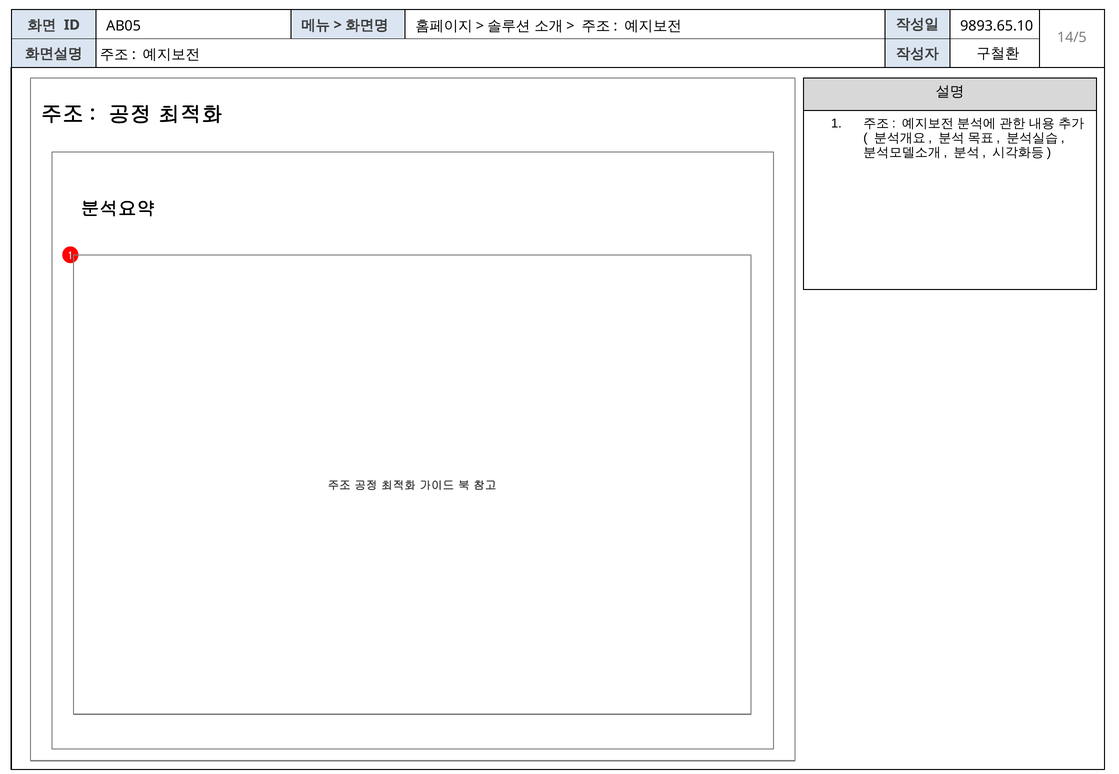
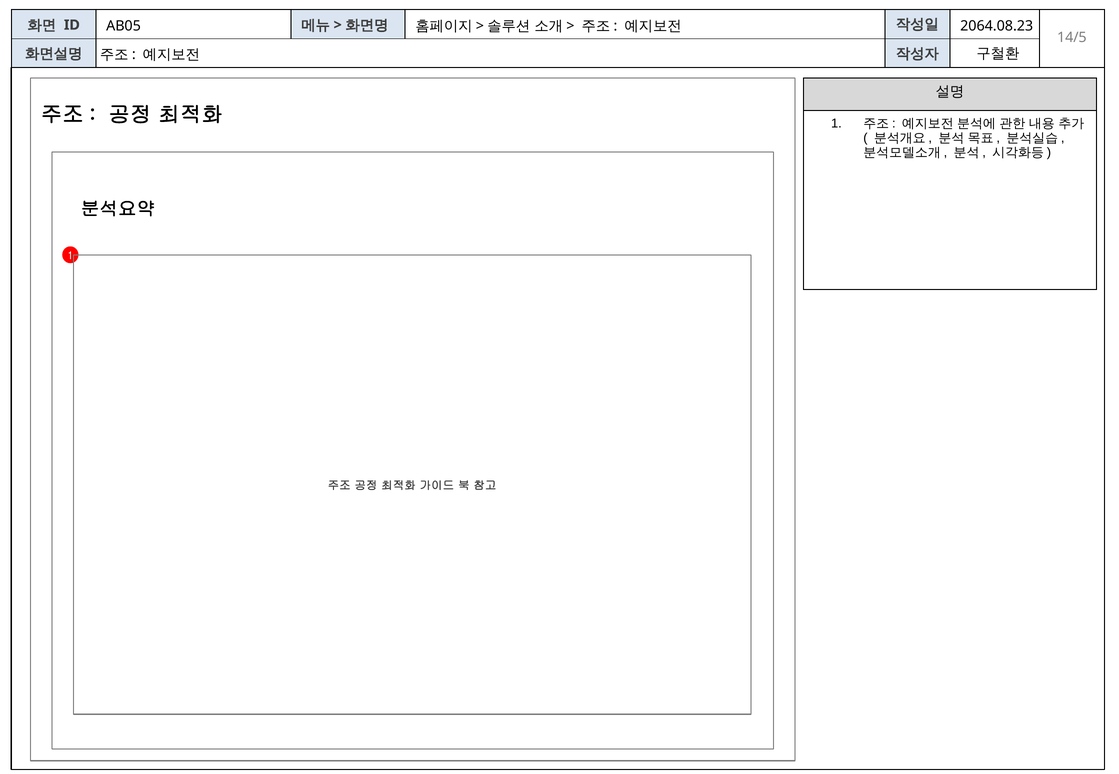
9893.65.10: 9893.65.10 -> 2064.08.23
